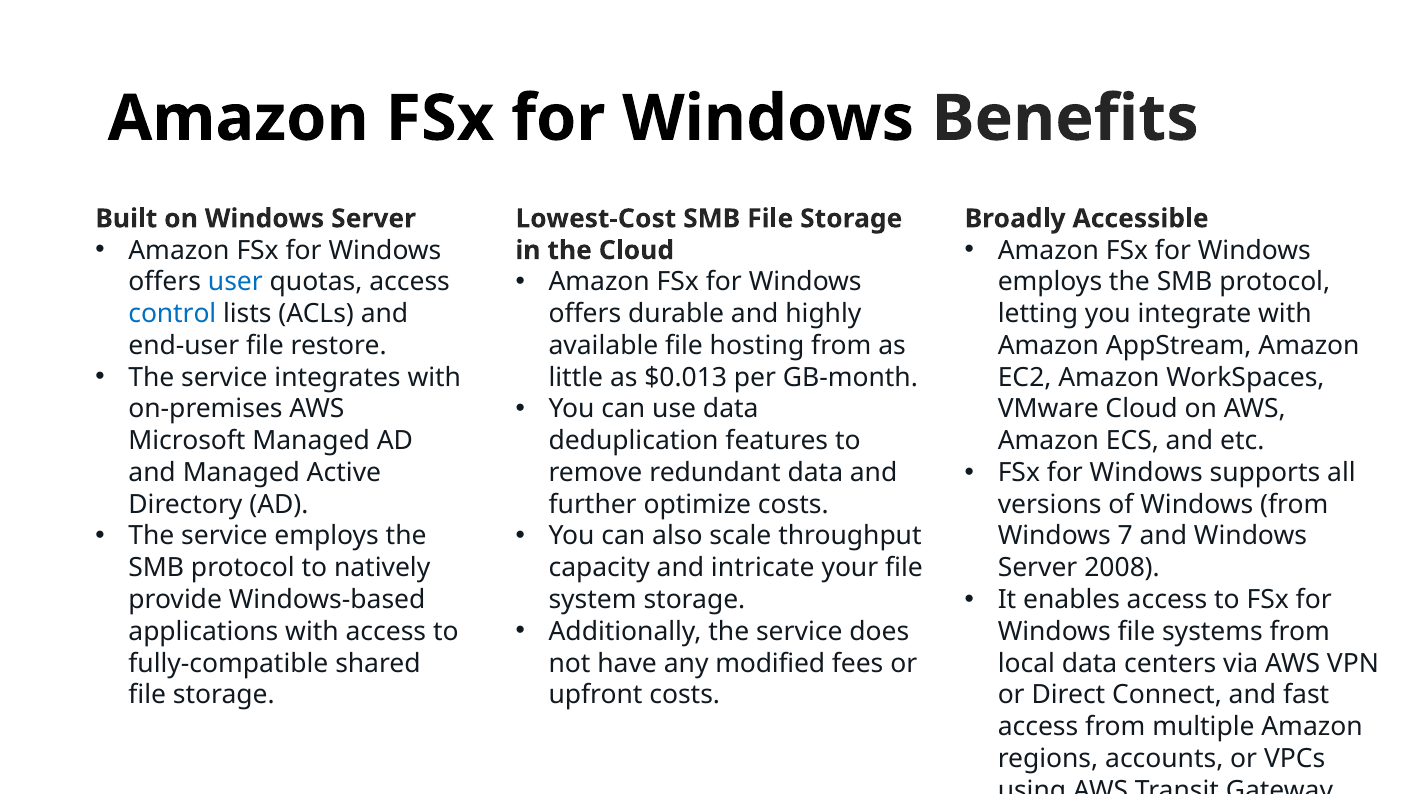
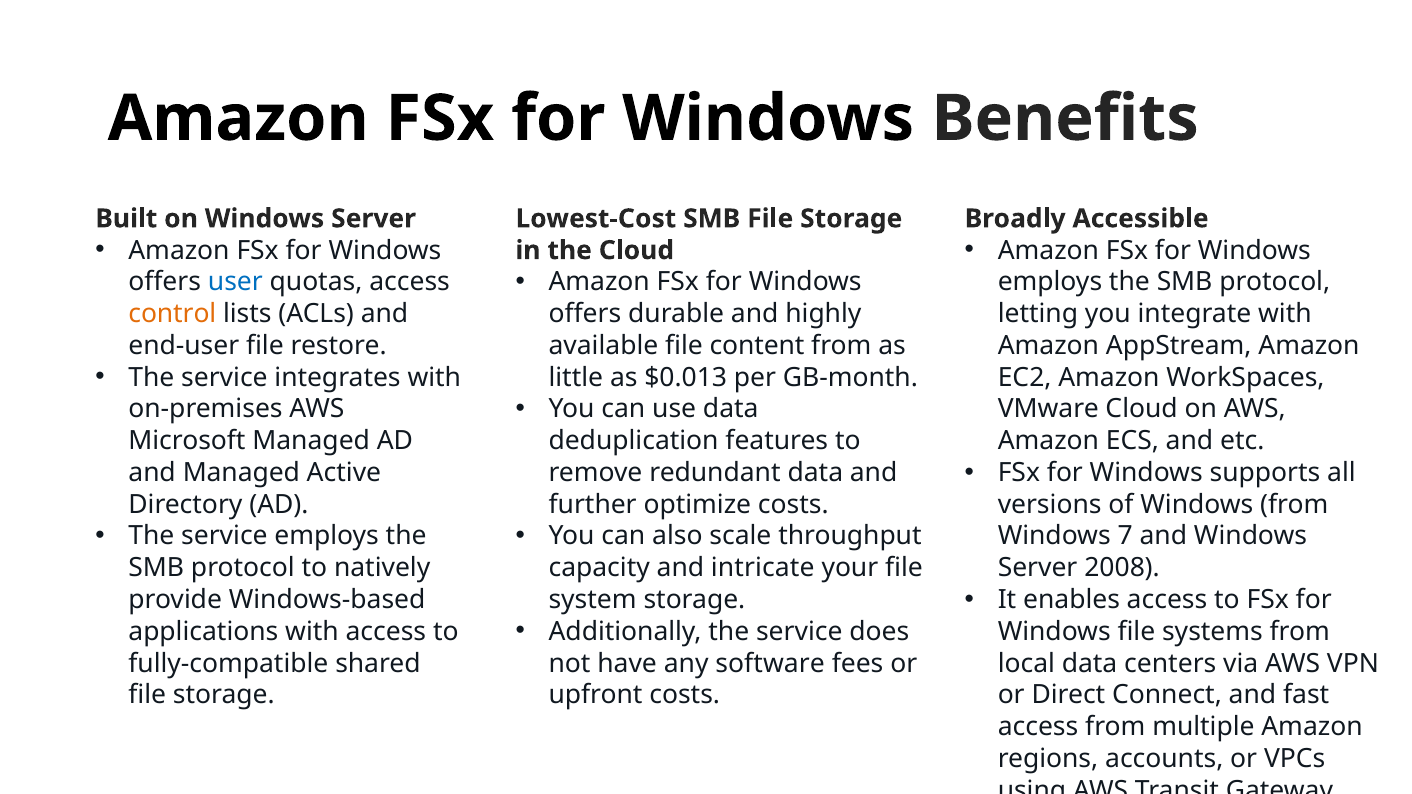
control colour: blue -> orange
hosting: hosting -> content
modified: modified -> software
